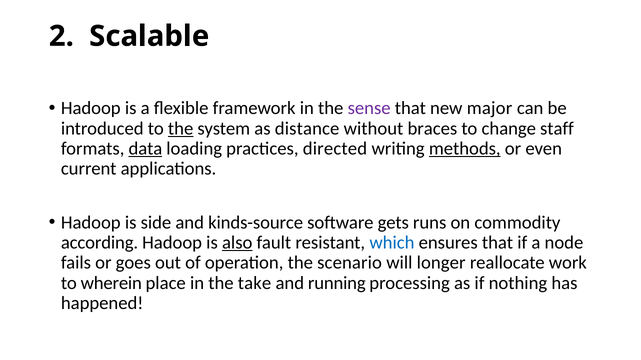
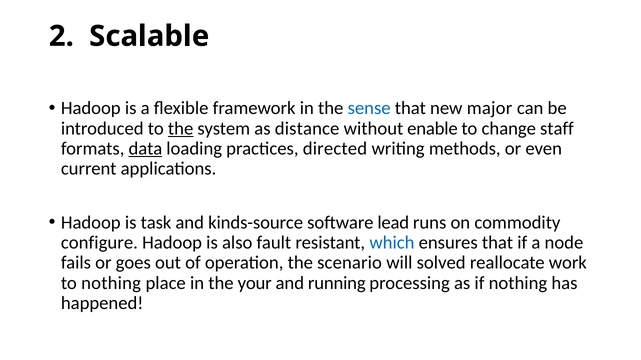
sense colour: purple -> blue
braces: braces -> enable
methods underline: present -> none
side: side -> task
gets: gets -> lead
according: according -> configure
also underline: present -> none
longer: longer -> solved
to wherein: wherein -> nothing
take: take -> your
